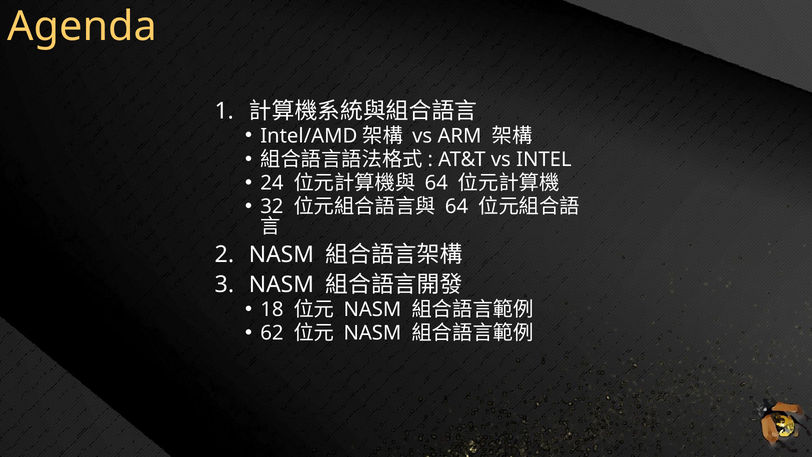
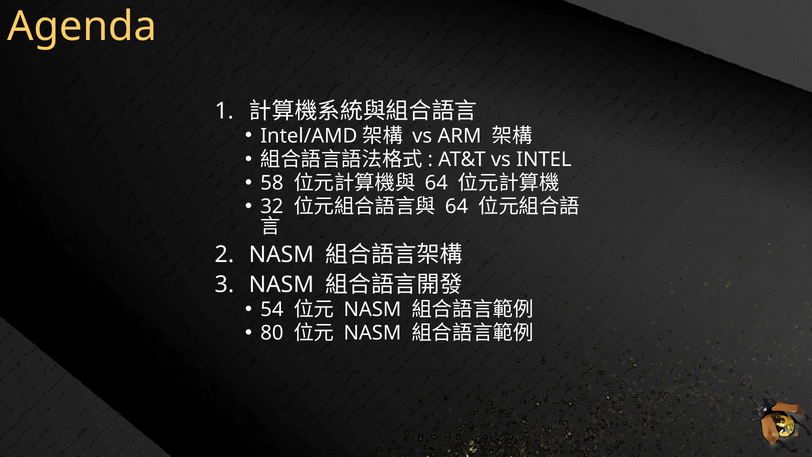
24: 24 -> 58
18: 18 -> 54
62: 62 -> 80
